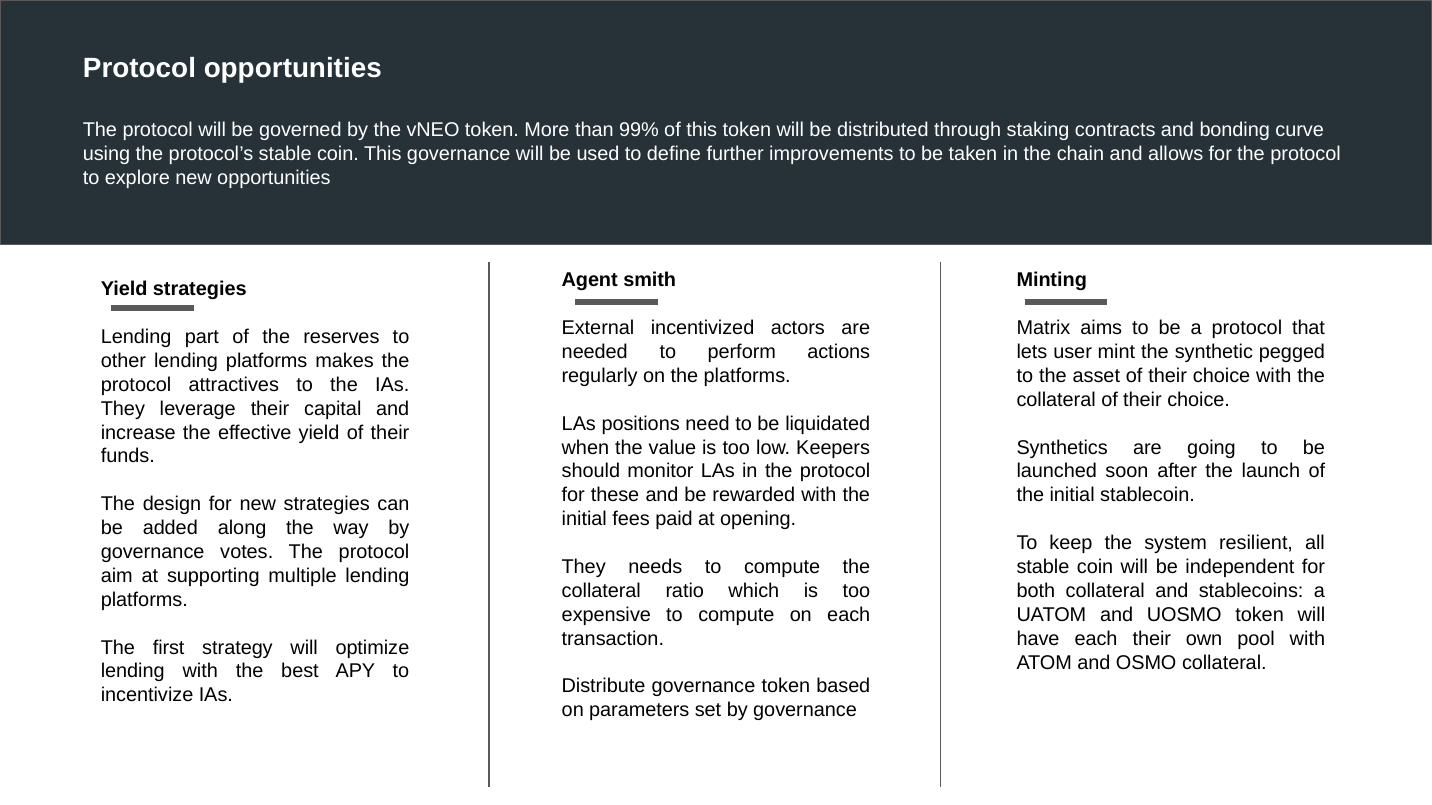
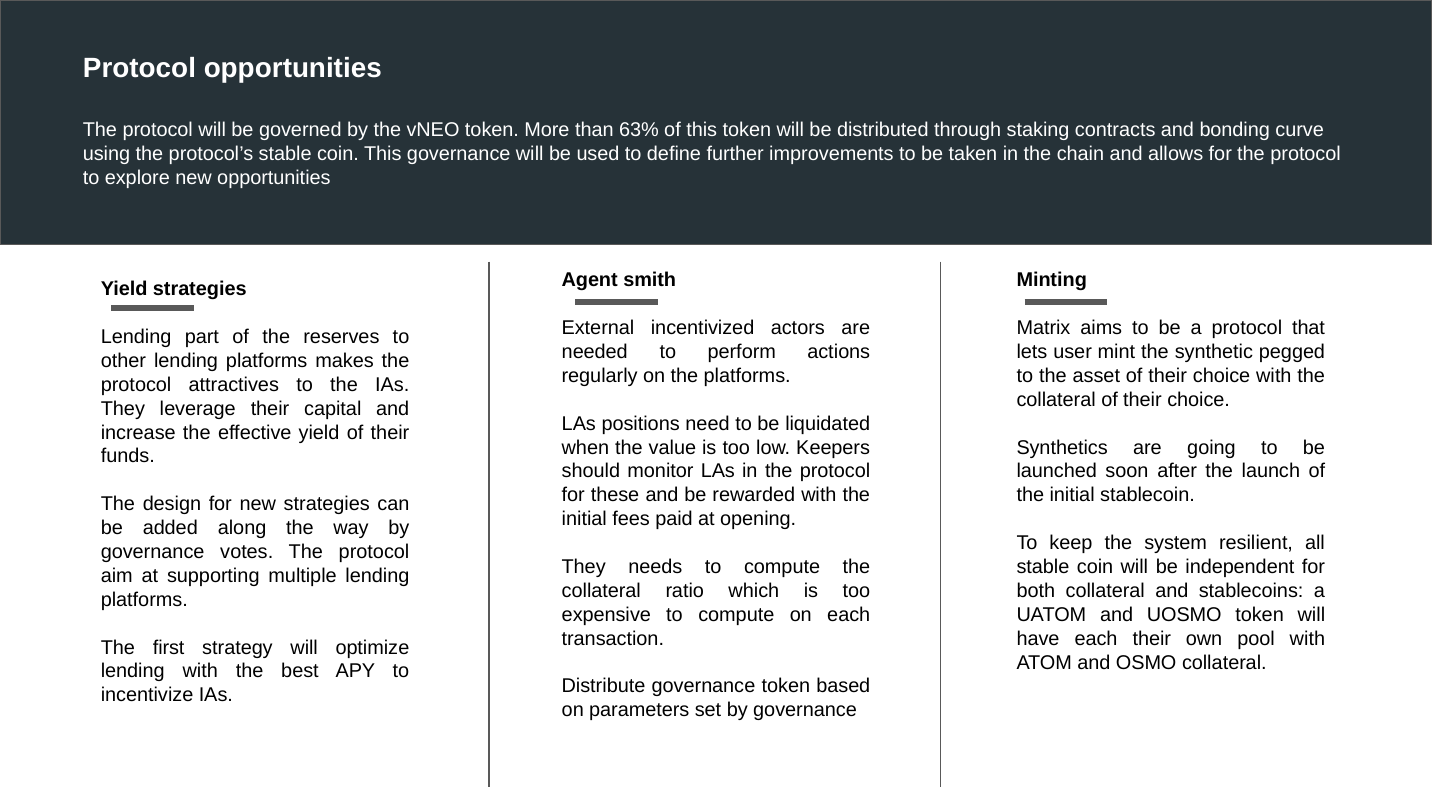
99%: 99% -> 63%
